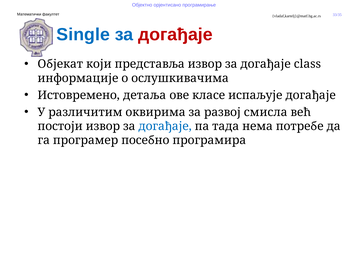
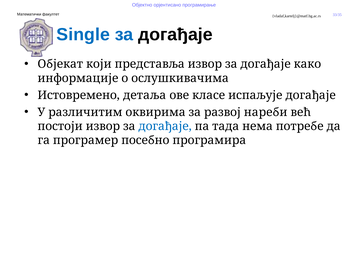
догађаје at (175, 35) colour: red -> black
class: class -> како
смисла: смисла -> нареби
